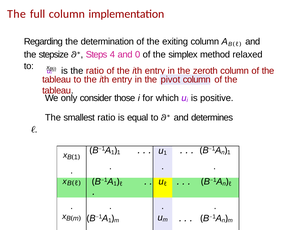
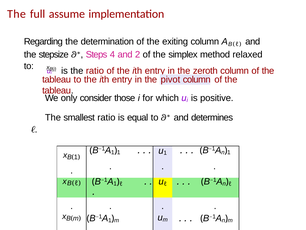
full column: column -> assume
0: 0 -> 2
